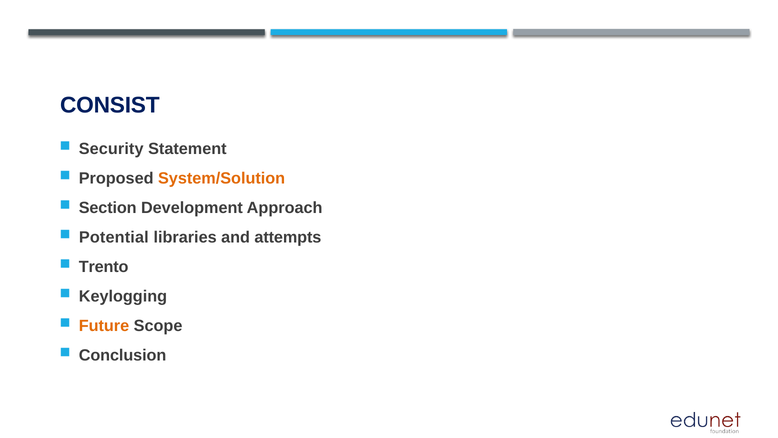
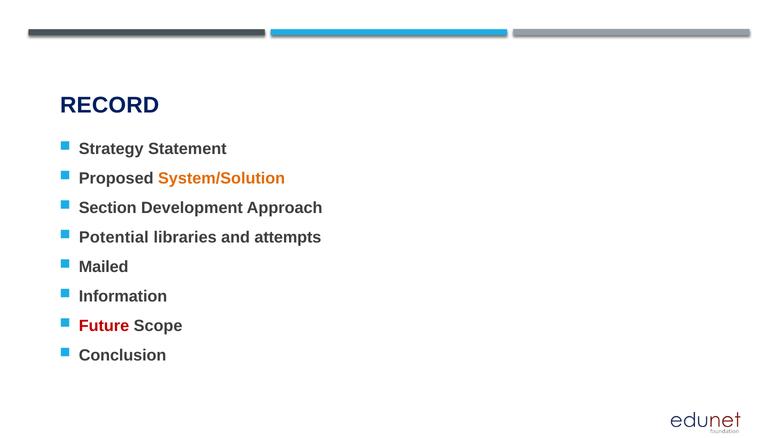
CONSIST: CONSIST -> RECORD
Security: Security -> Strategy
Trento: Trento -> Mailed
Keylogging: Keylogging -> Information
Future colour: orange -> red
